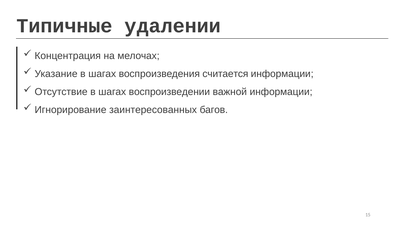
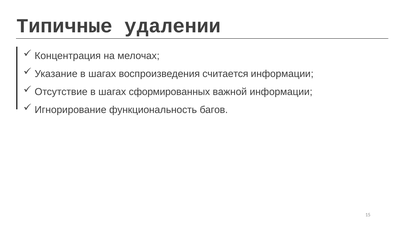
воспроизведении: воспроизведении -> сформированных
заинтересованных: заинтересованных -> функциональность
